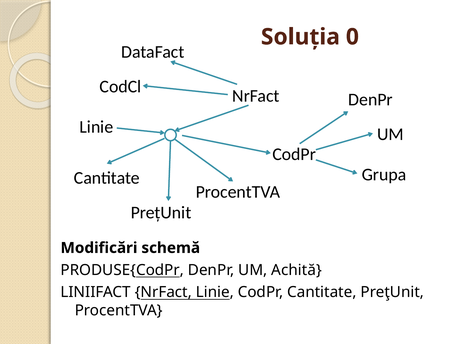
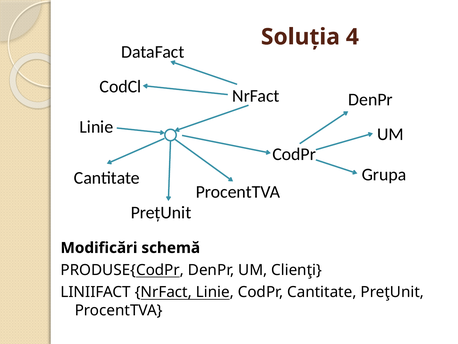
0: 0 -> 4
Achită: Achită -> Clienţi
